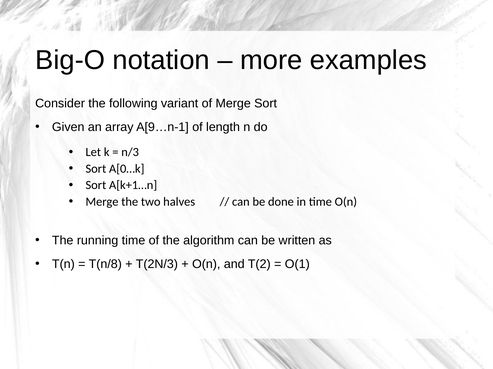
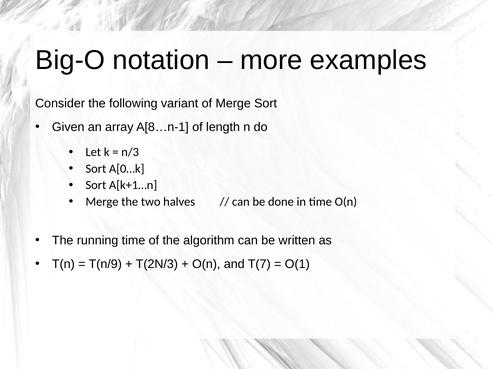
A[9…n-1: A[9…n-1 -> A[8…n-1
T(n/8: T(n/8 -> T(n/9
T(2: T(2 -> T(7
